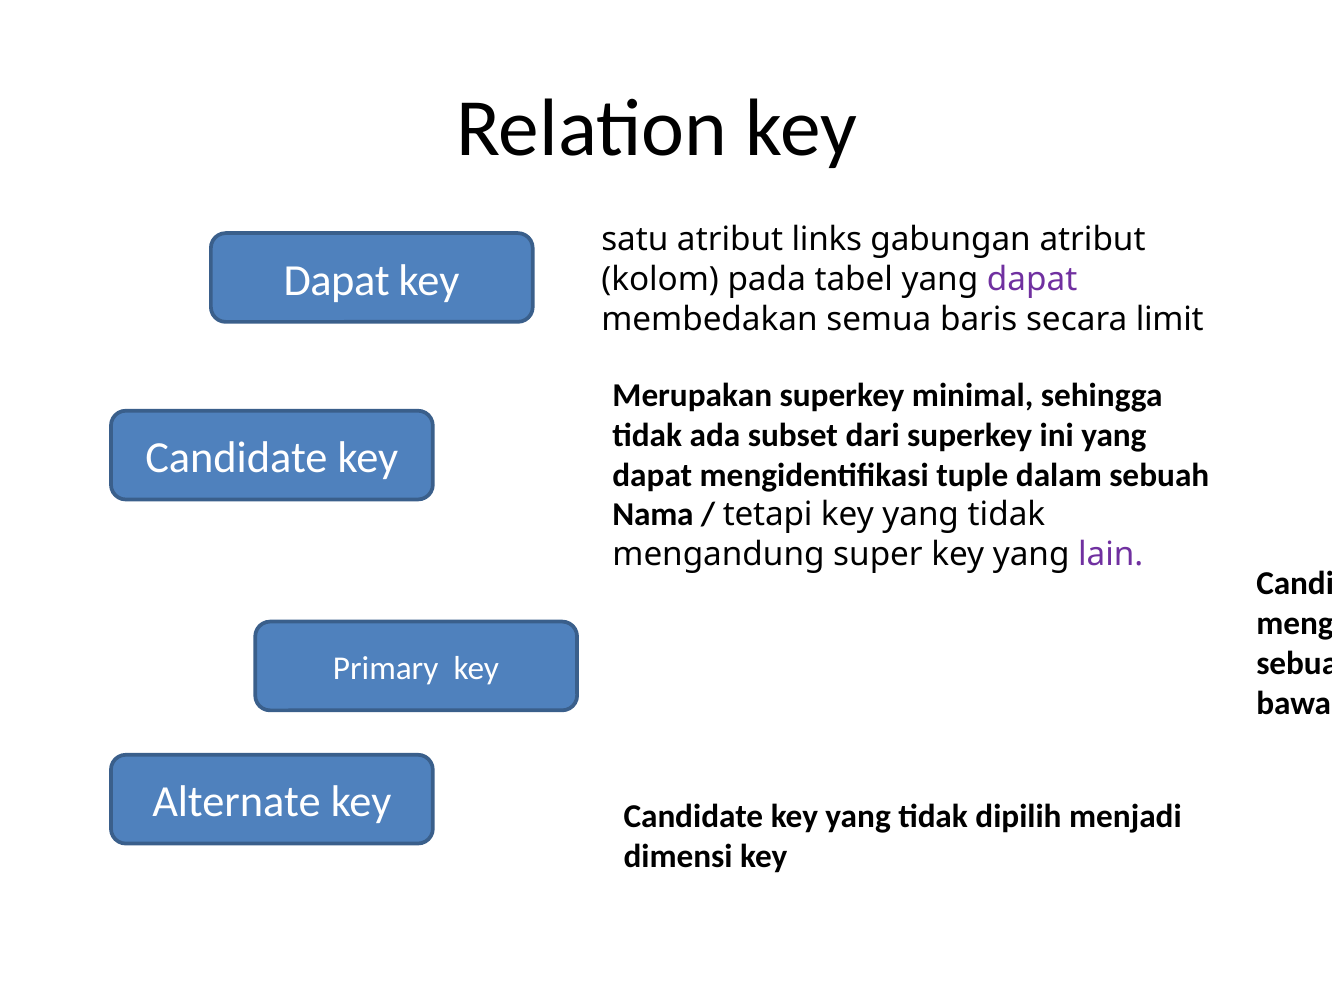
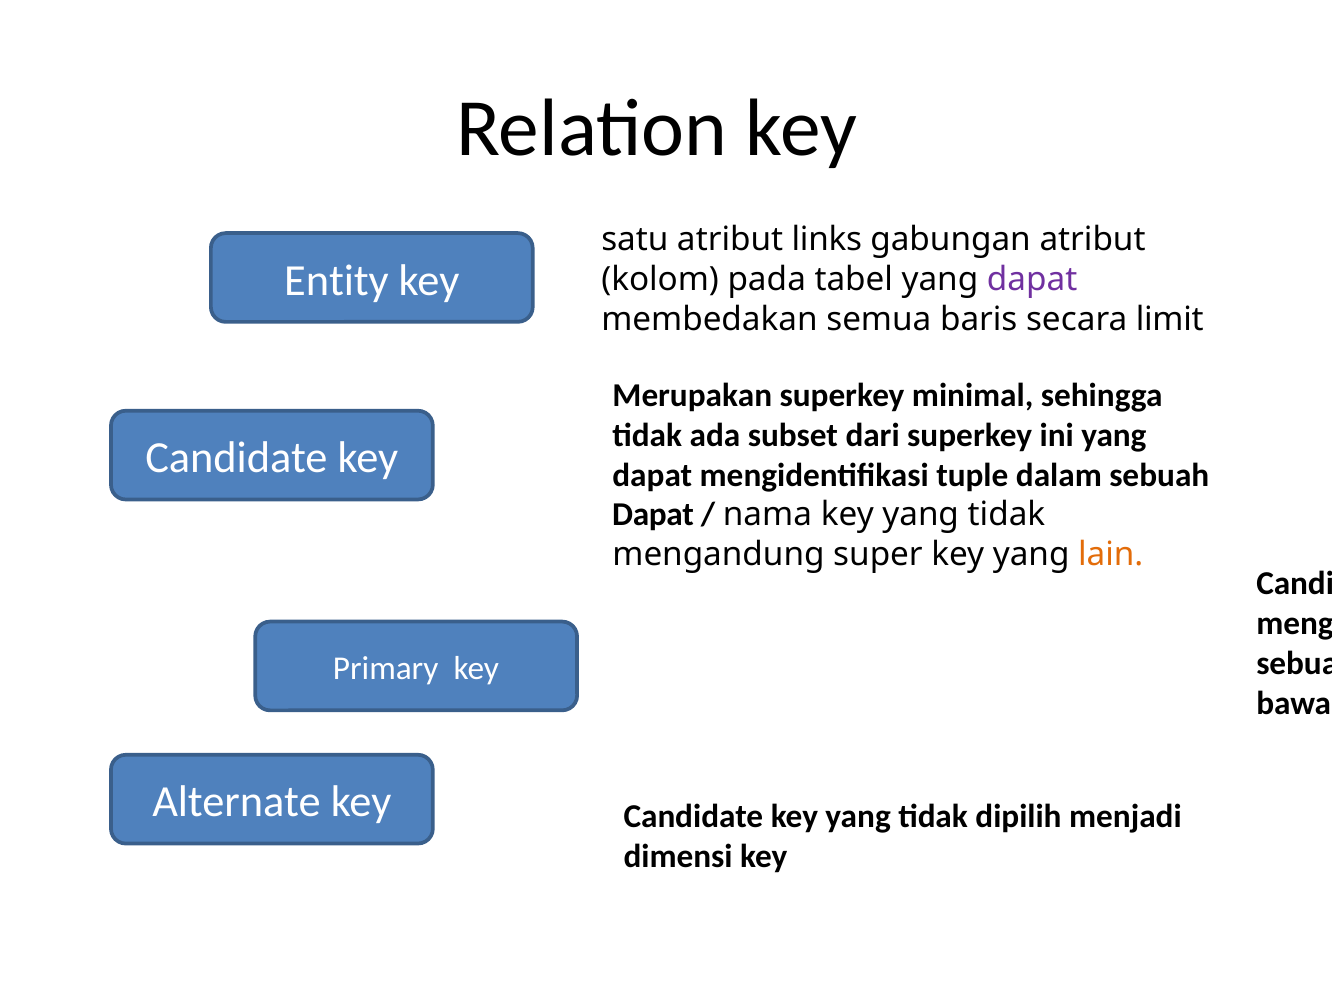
Dapat at (337, 281): Dapat -> Entity
Nama at (653, 515): Nama -> Dapat
tetapi: tetapi -> nama
lain colour: purple -> orange
